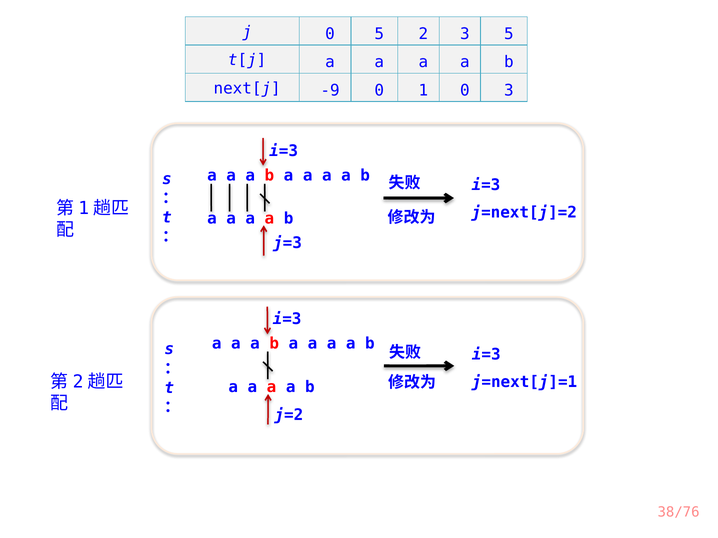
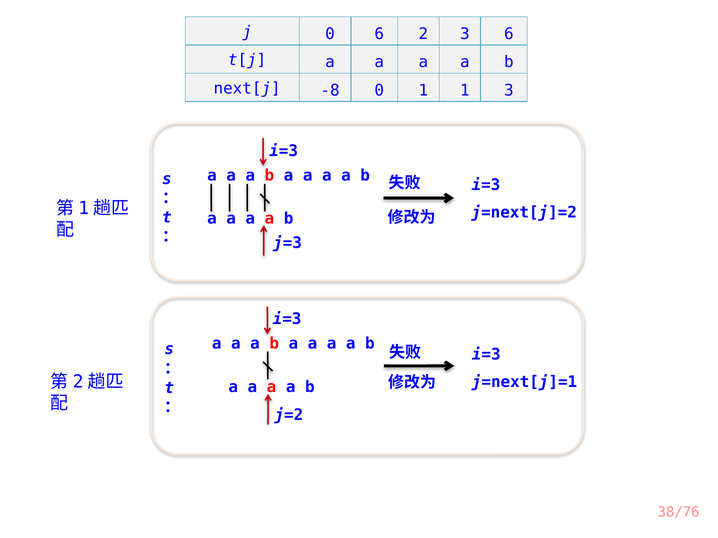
0 5: 5 -> 6
3 5: 5 -> 6
-9: -9 -> -8
1 0: 0 -> 1
